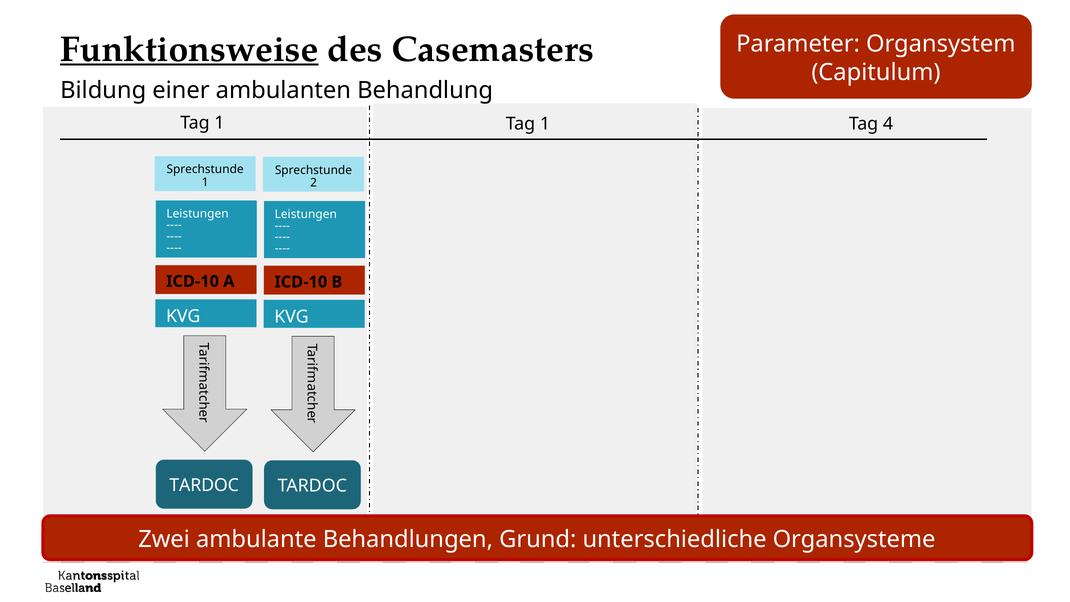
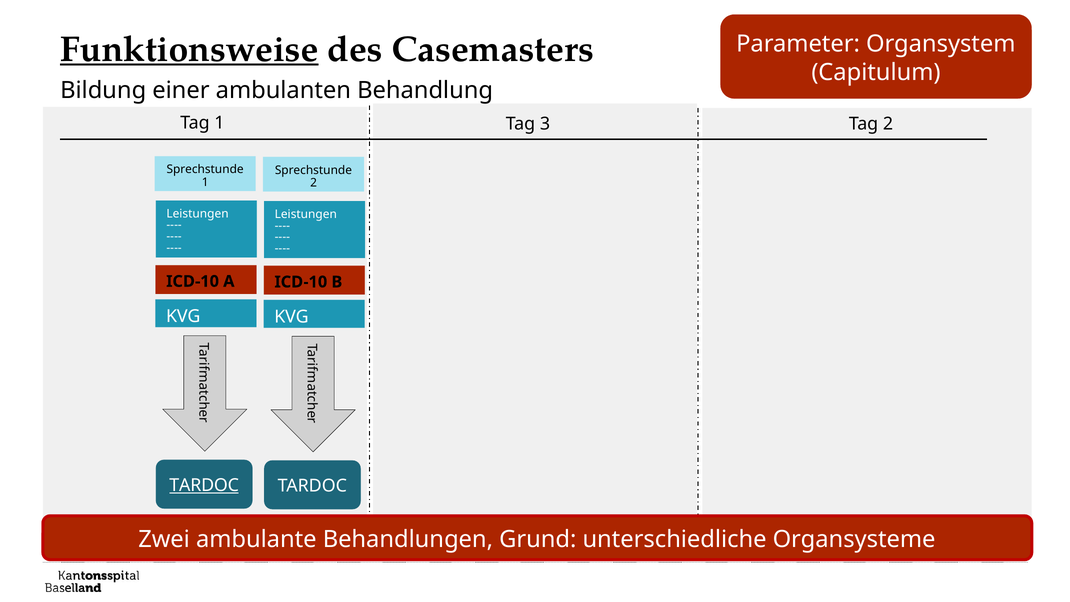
1 at (545, 124): 1 -> 3
Tag 4: 4 -> 2
TARDOC at (204, 485) underline: none -> present
